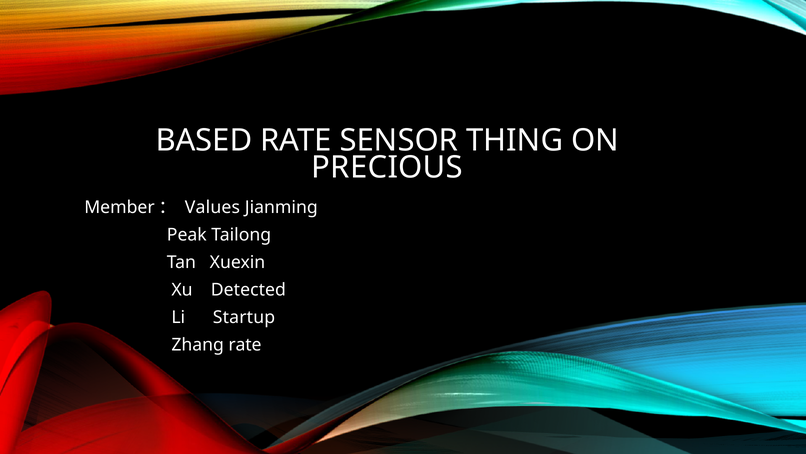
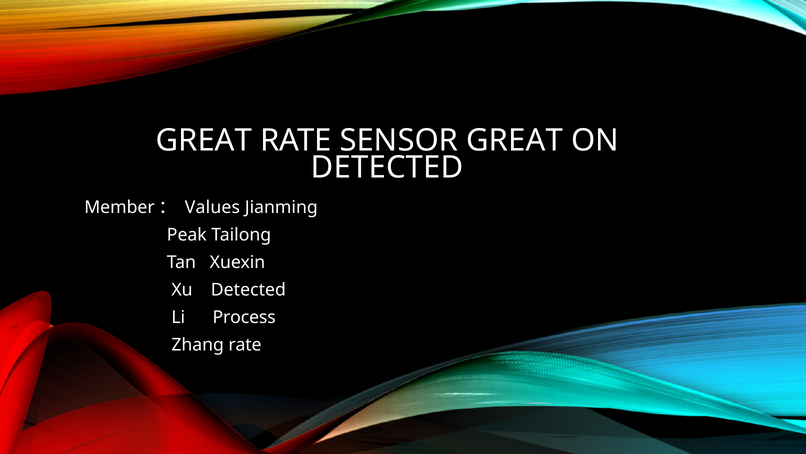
BASED at (204, 140): BASED -> GREAT
SENSOR THING: THING -> GREAT
PRECIOUS at (387, 167): PRECIOUS -> DETECTED
Startup: Startup -> Process
